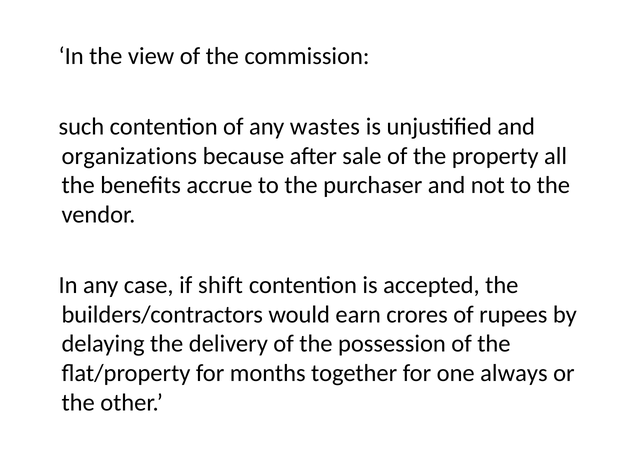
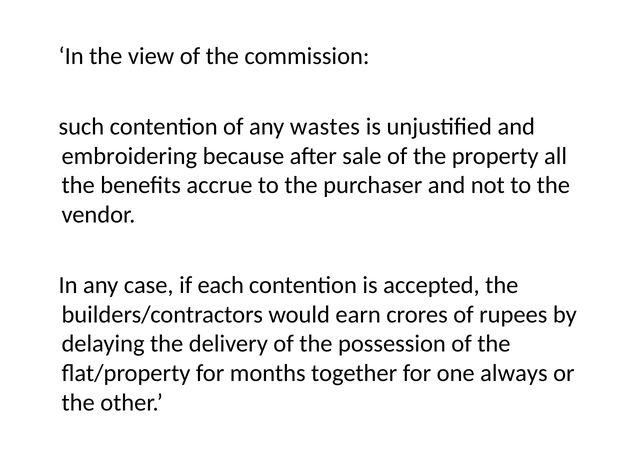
organizations: organizations -> embroidering
shift: shift -> each
